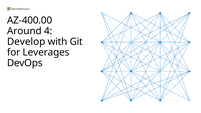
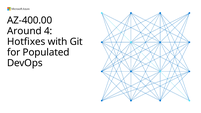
Develop: Develop -> Hotfixes
Leverages: Leverages -> Populated
